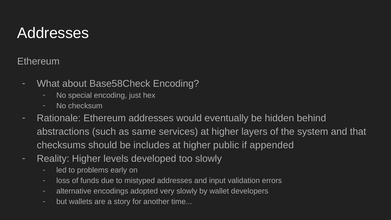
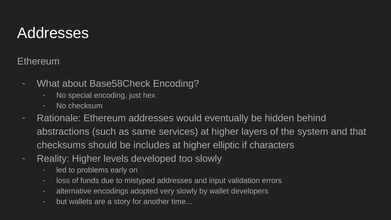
public: public -> elliptic
appended: appended -> characters
